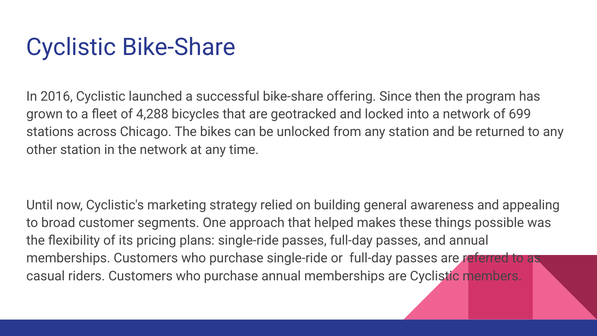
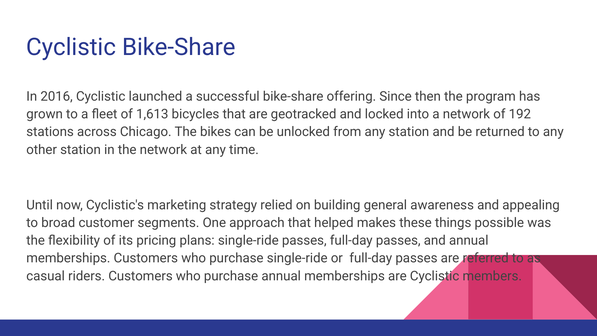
4,288: 4,288 -> 1,613
699: 699 -> 192
